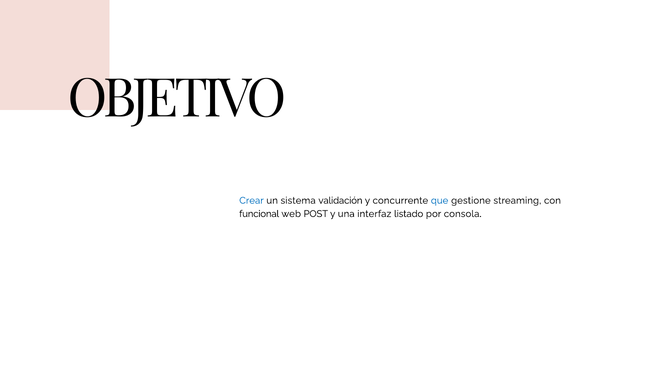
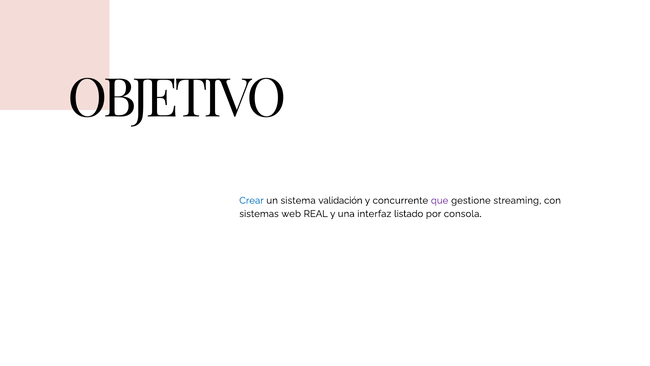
que colour: blue -> purple
funcional: funcional -> sistemas
POST: POST -> REAL
